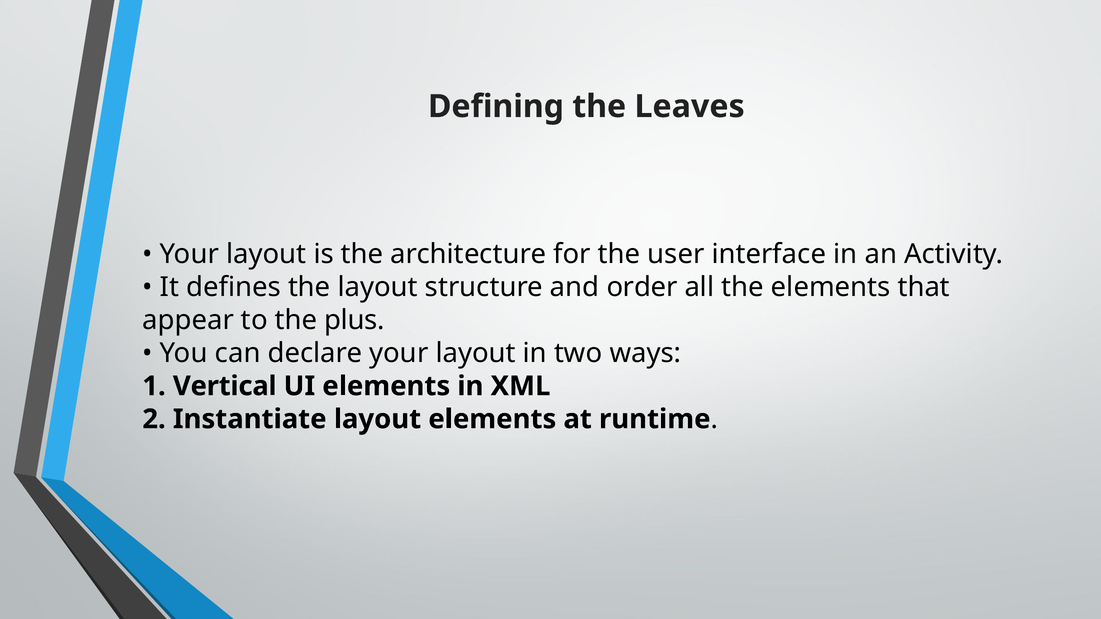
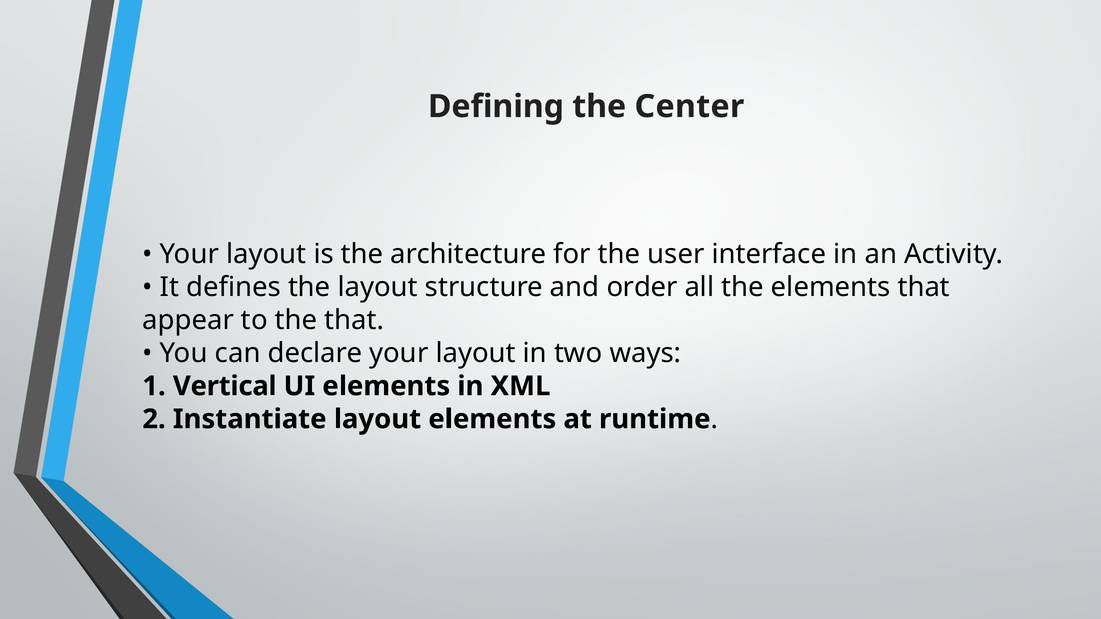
Leaves: Leaves -> Center
the plus: plus -> that
